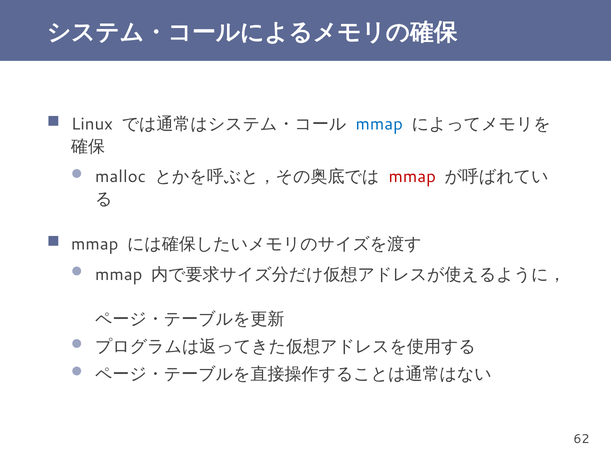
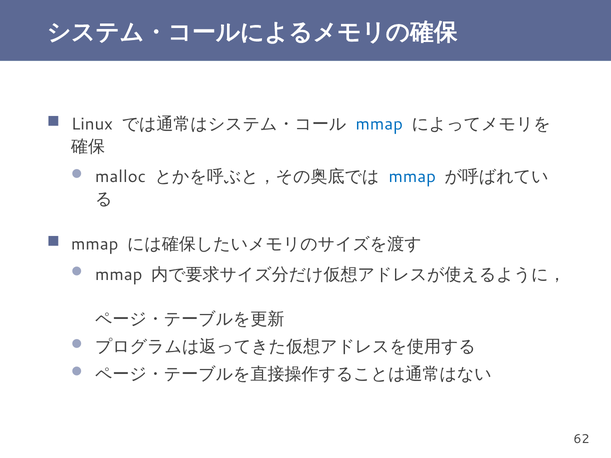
mmap at (412, 177) colour: red -> blue
